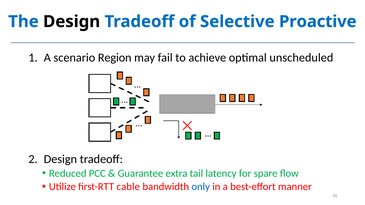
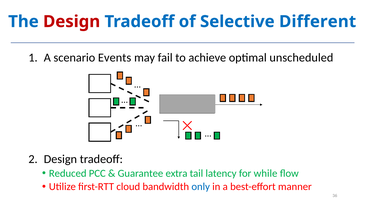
Design at (72, 22) colour: black -> red
Proactive: Proactive -> Different
Region: Region -> Events
spare: spare -> while
cable: cable -> cloud
